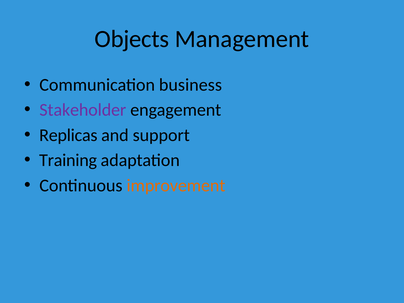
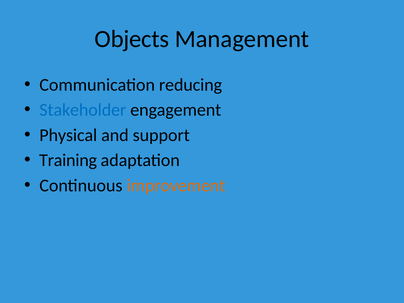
business: business -> reducing
Stakeholder colour: purple -> blue
Replicas: Replicas -> Physical
